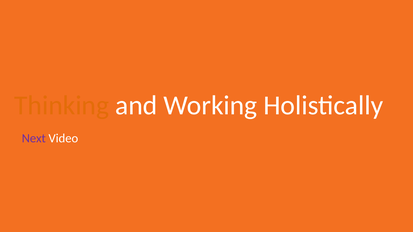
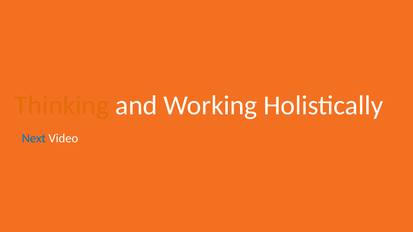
Next colour: purple -> blue
